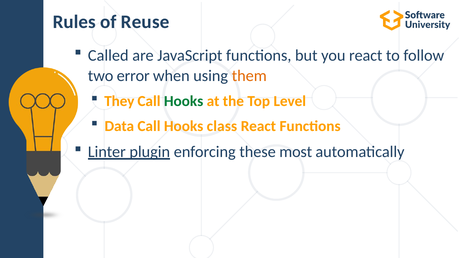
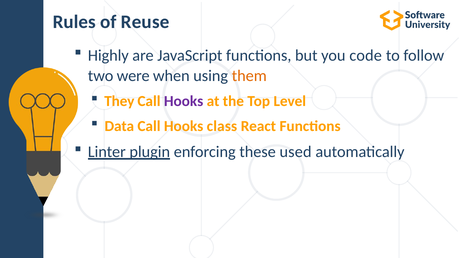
Called: Called -> Highly
you react: react -> code
error: error -> were
Hooks at (184, 101) colour: green -> purple
most: most -> used
